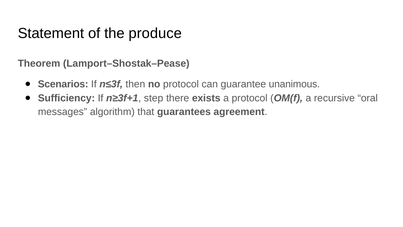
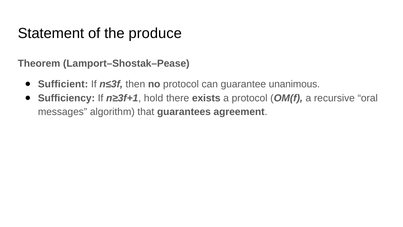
Scenarios: Scenarios -> Sufficient
step: step -> hold
